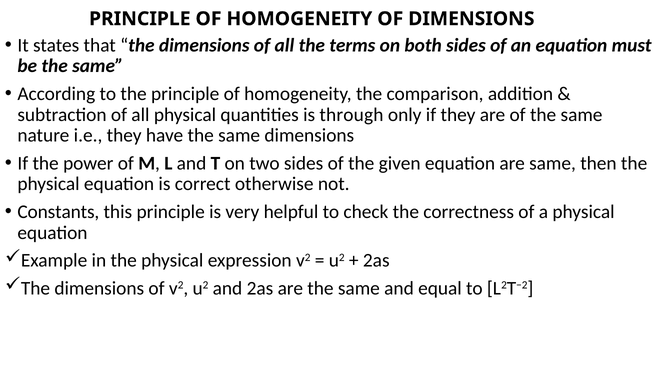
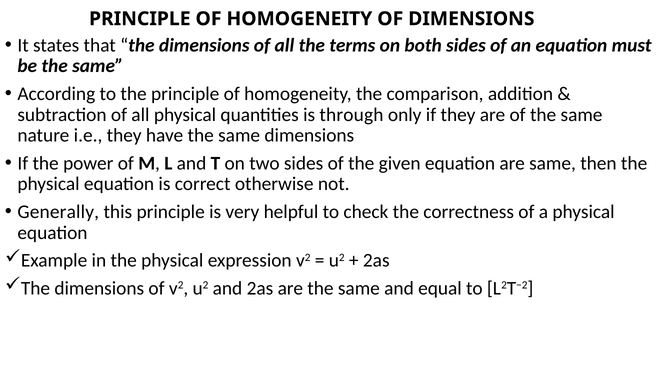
Constants: Constants -> Generally
